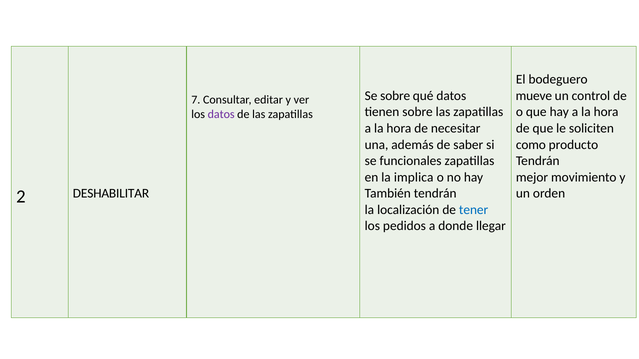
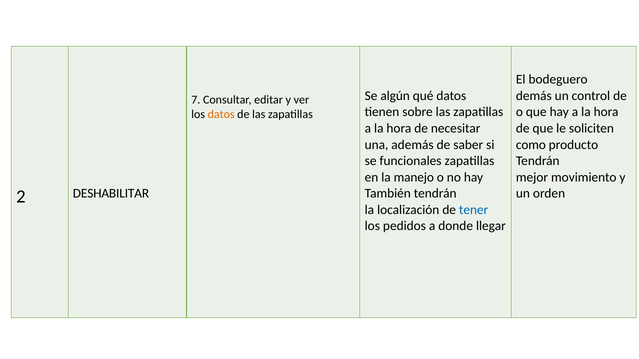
Se sobre: sobre -> algún
mueve: mueve -> demás
datos at (221, 114) colour: purple -> orange
implica: implica -> manejo
